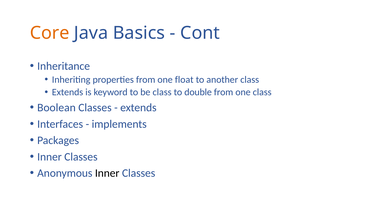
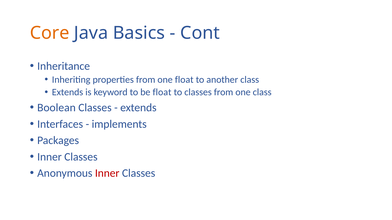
be class: class -> float
to double: double -> classes
Inner at (107, 174) colour: black -> red
